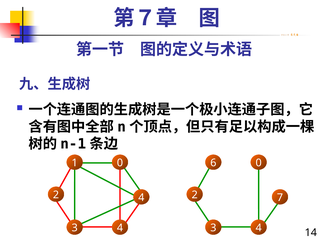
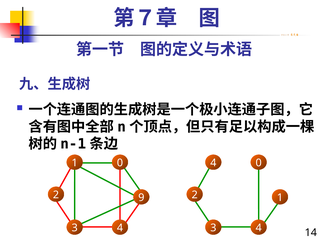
0 6: 6 -> 4
2 4: 4 -> 9
2 7: 7 -> 1
